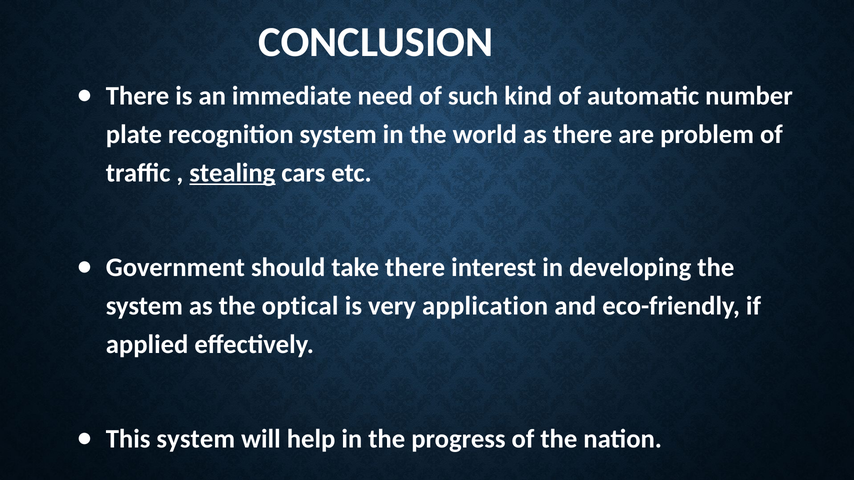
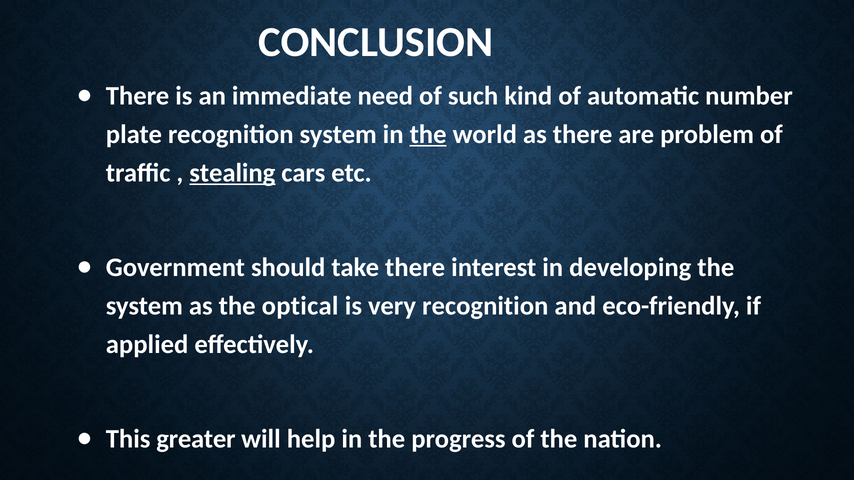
the at (428, 135) underline: none -> present
very application: application -> recognition
This system: system -> greater
